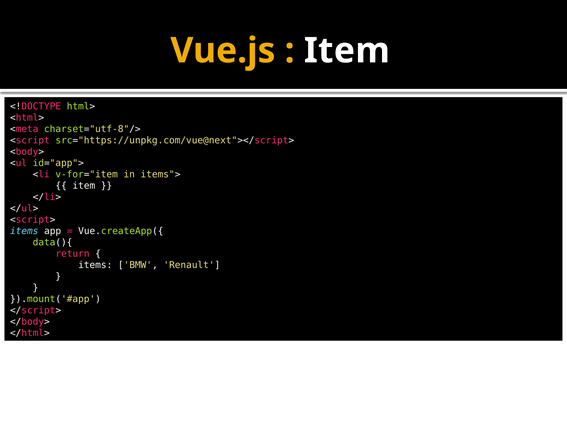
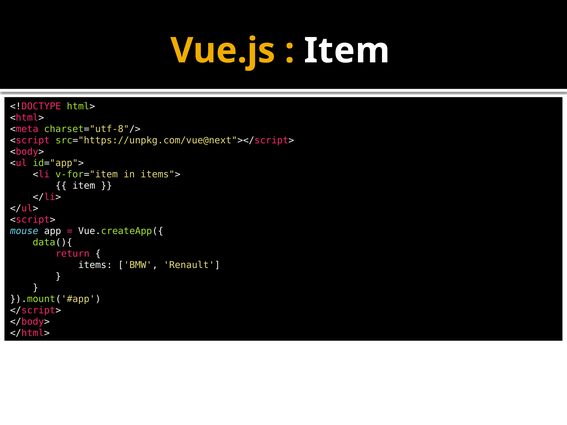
items at (24, 231): items -> mouse
